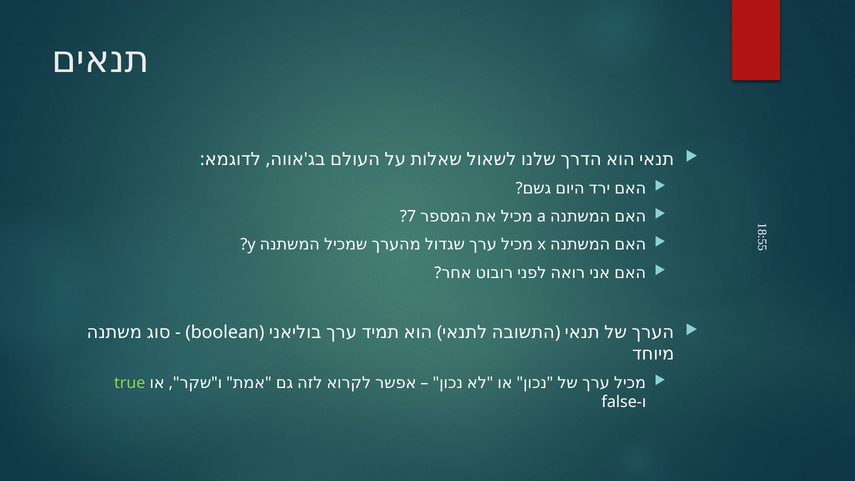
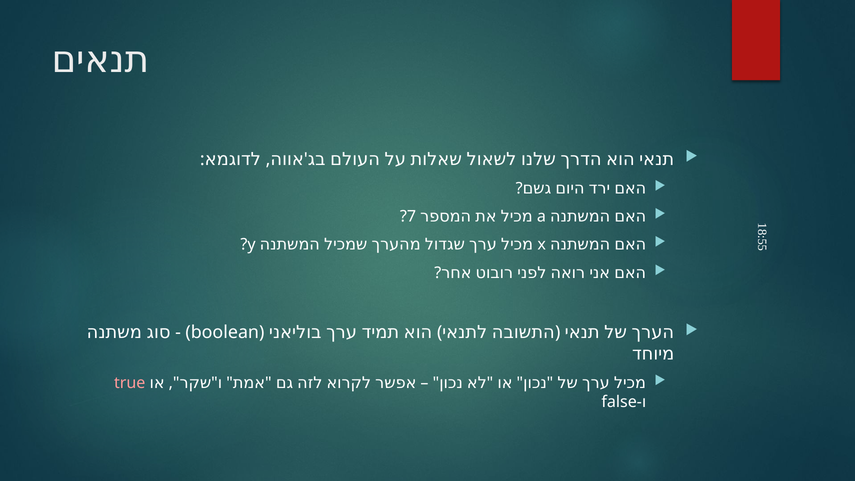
true colour: light green -> pink
